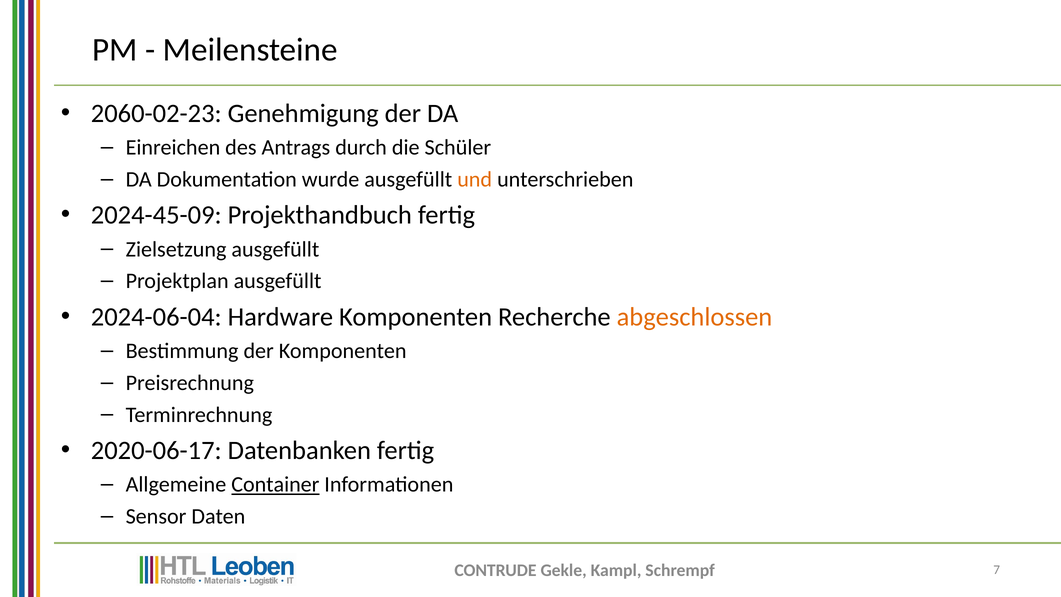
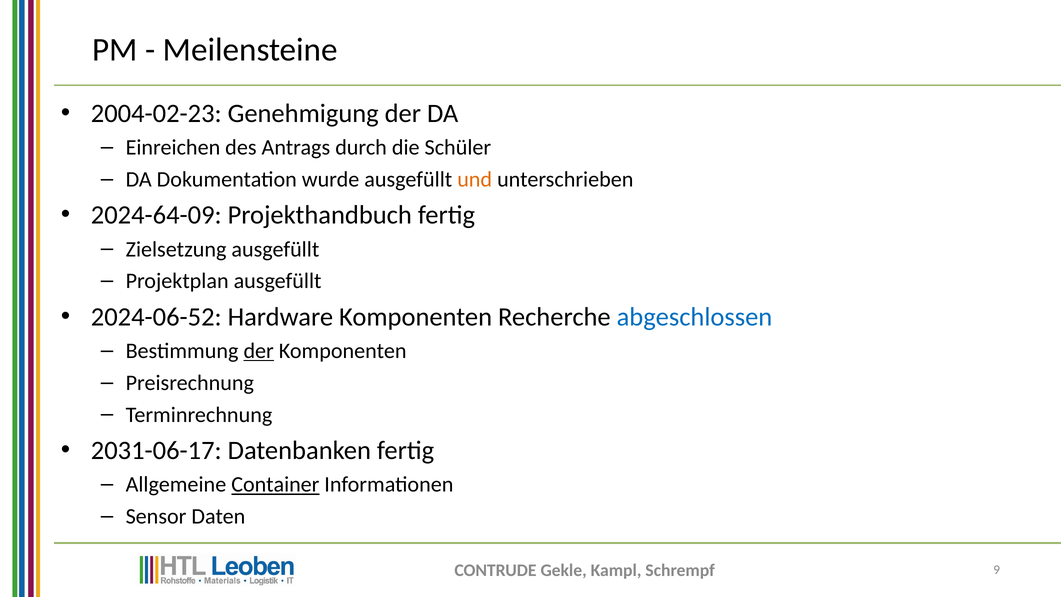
2060-02-23: 2060-02-23 -> 2004-02-23
2024-45-09: 2024-45-09 -> 2024-64-09
2024-06-04: 2024-06-04 -> 2024-06-52
abgeschlossen colour: orange -> blue
der at (259, 351) underline: none -> present
2020-06-17: 2020-06-17 -> 2031-06-17
7: 7 -> 9
